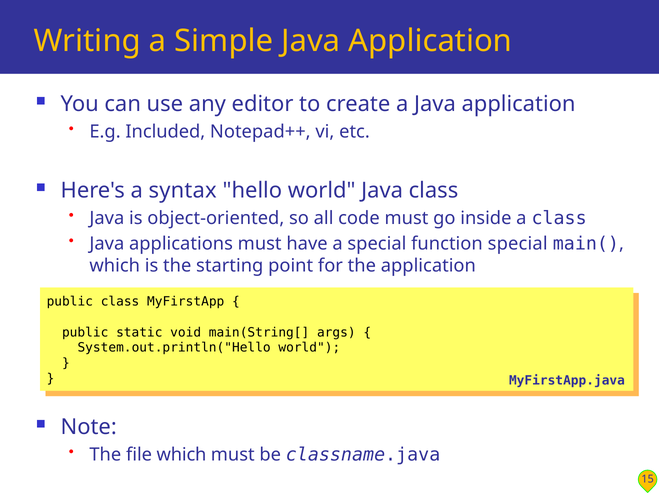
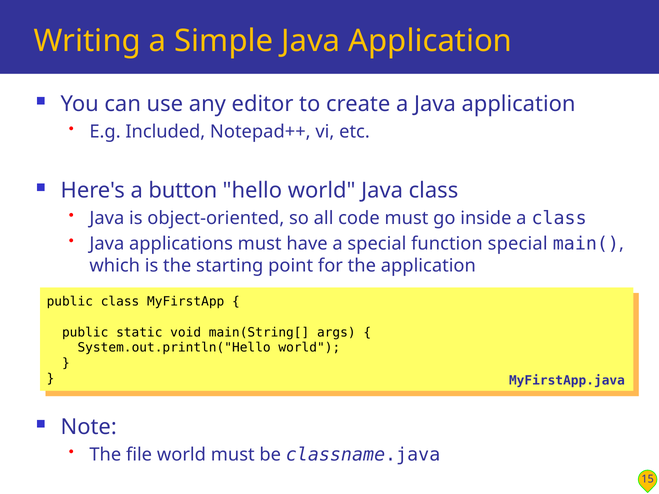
syntax: syntax -> button
file which: which -> world
